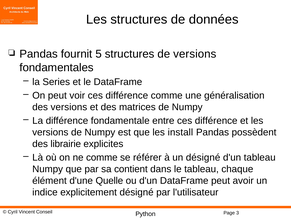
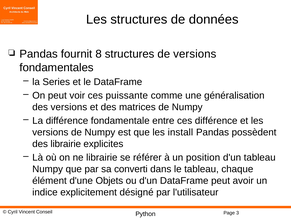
5: 5 -> 8
voir ces différence: différence -> puissante
ne comme: comme -> librairie
un désigné: désigné -> position
contient: contient -> converti
Quelle: Quelle -> Objets
